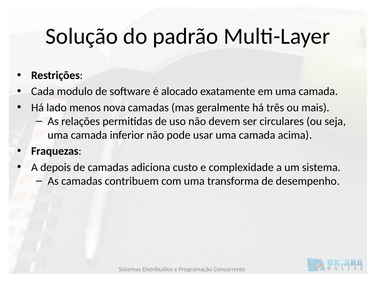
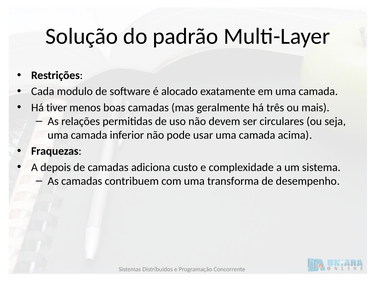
lado: lado -> tiver
nova: nova -> boas
